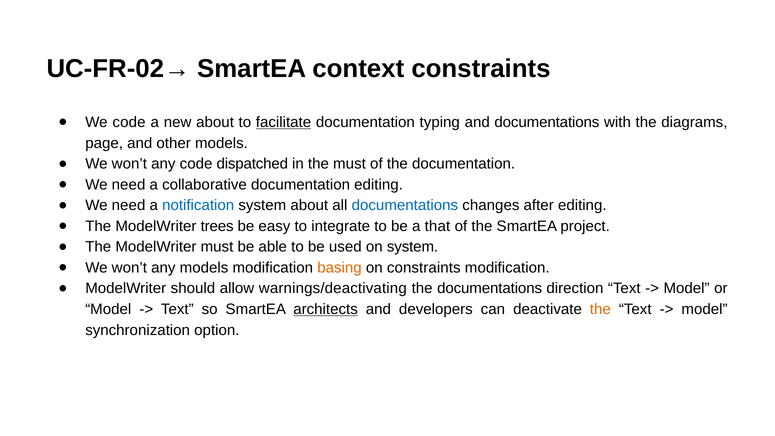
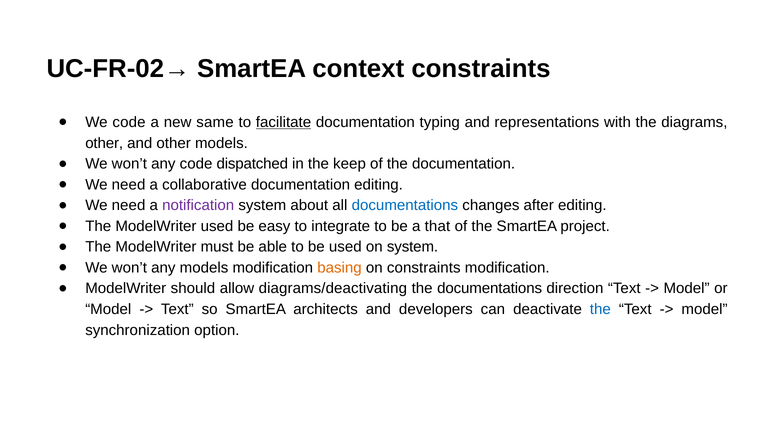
new about: about -> same
and documentations: documentations -> representations
page at (104, 143): page -> other
the must: must -> keep
notification colour: blue -> purple
ModelWriter trees: trees -> used
warnings/deactivating: warnings/deactivating -> diagrams/deactivating
architects underline: present -> none
the at (600, 309) colour: orange -> blue
